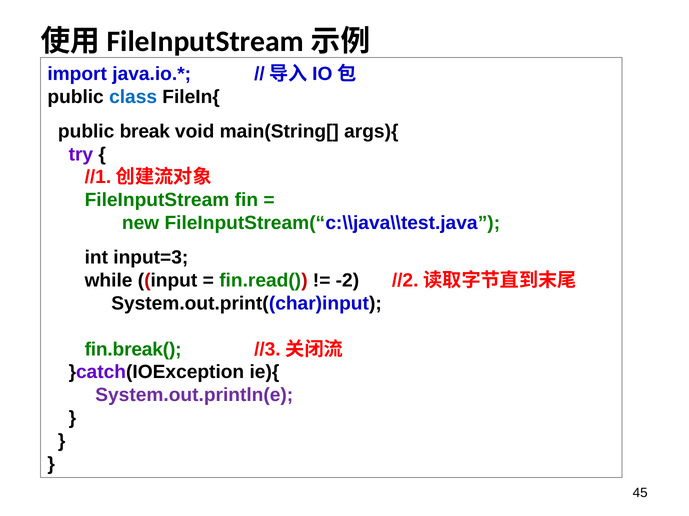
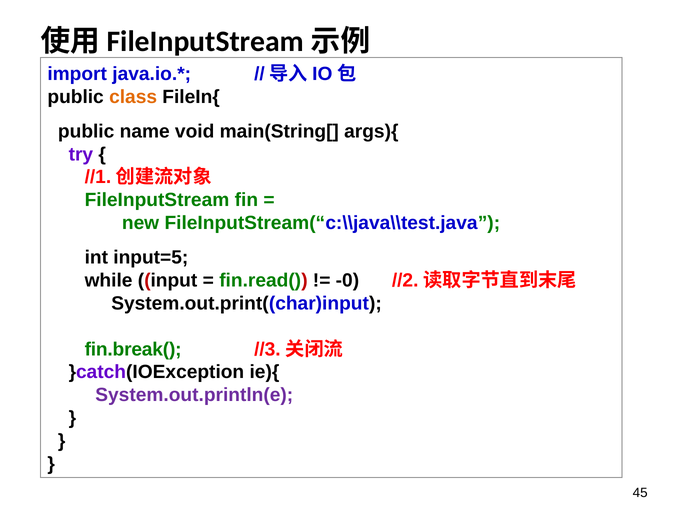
class colour: blue -> orange
break: break -> name
input=3: input=3 -> input=5
-2: -2 -> -0
